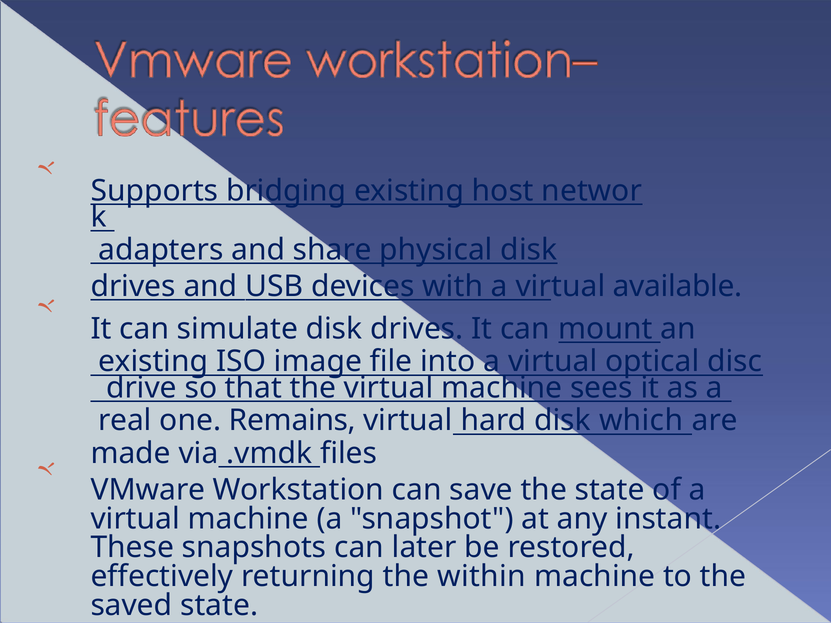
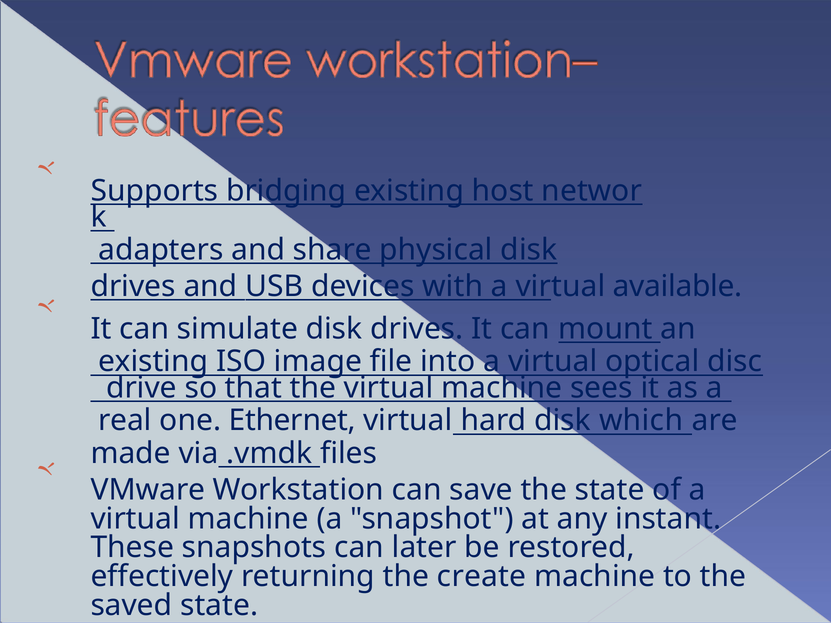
Remains: Remains -> Ethernet
within: within -> create
